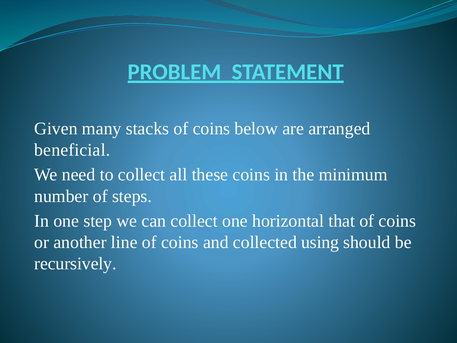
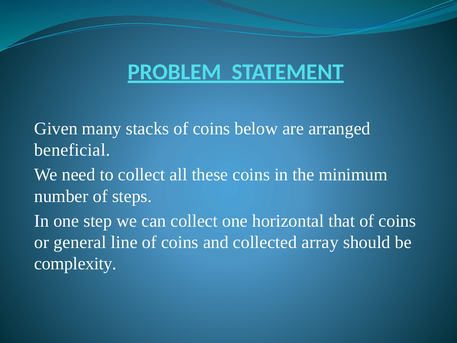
another: another -> general
using: using -> array
recursively: recursively -> complexity
